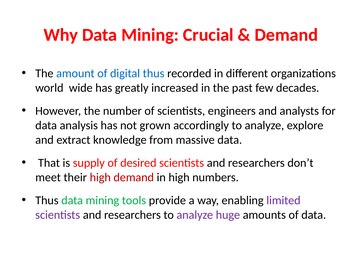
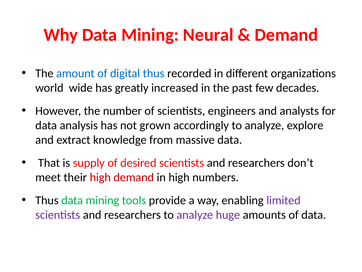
Crucial: Crucial -> Neural
